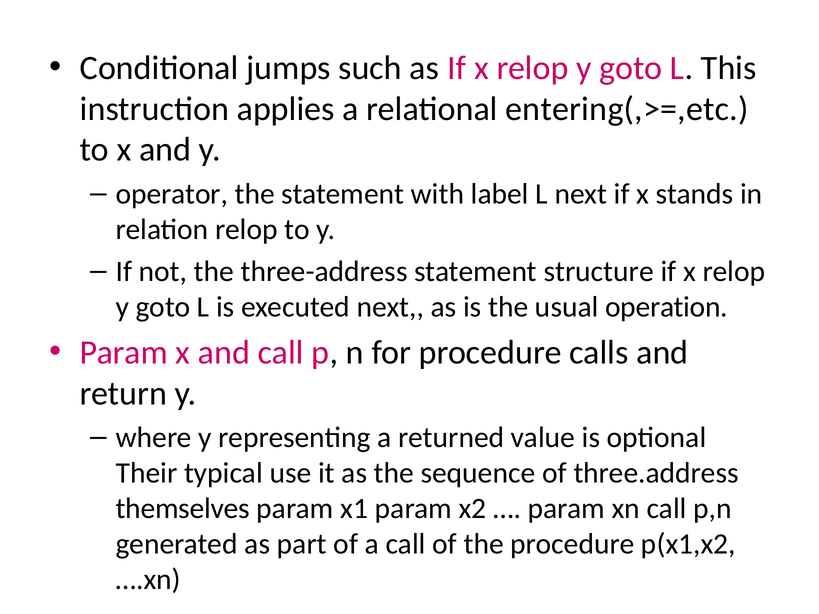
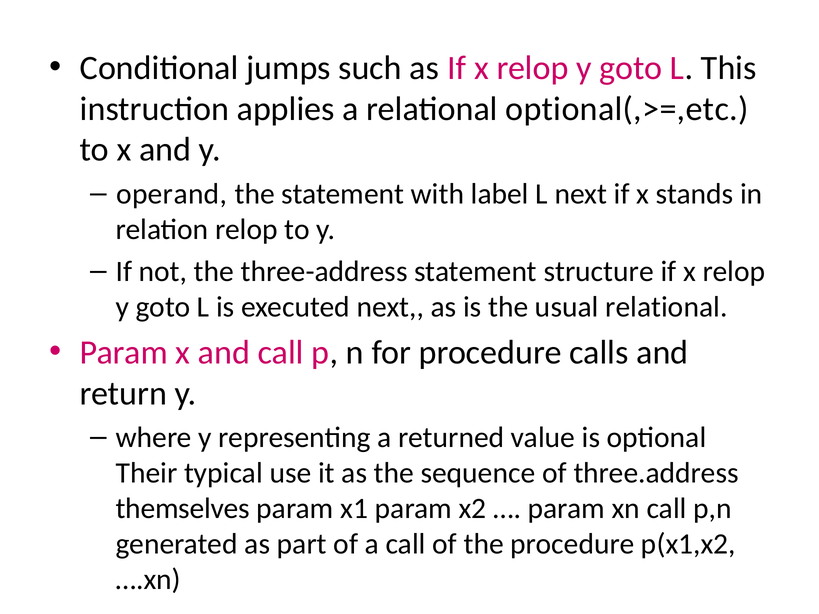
entering(,>=,etc: entering(,>=,etc -> optional(,>=,etc
operator: operator -> operand
usual operation: operation -> relational
